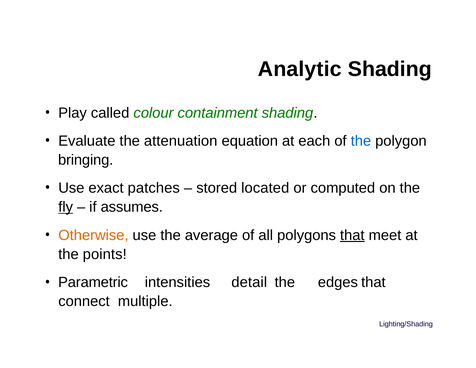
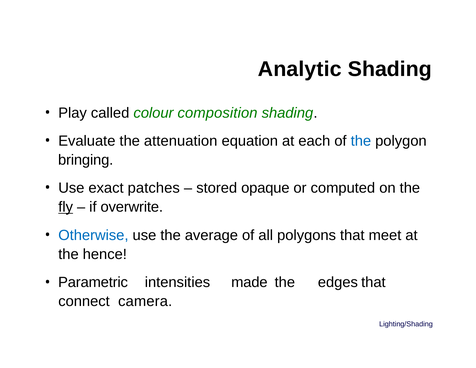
containment: containment -> composition
located: located -> opaque
assumes: assumes -> overwrite
Otherwise colour: orange -> blue
that underline: present -> none
points: points -> hence
detail: detail -> made
multiple: multiple -> camera
